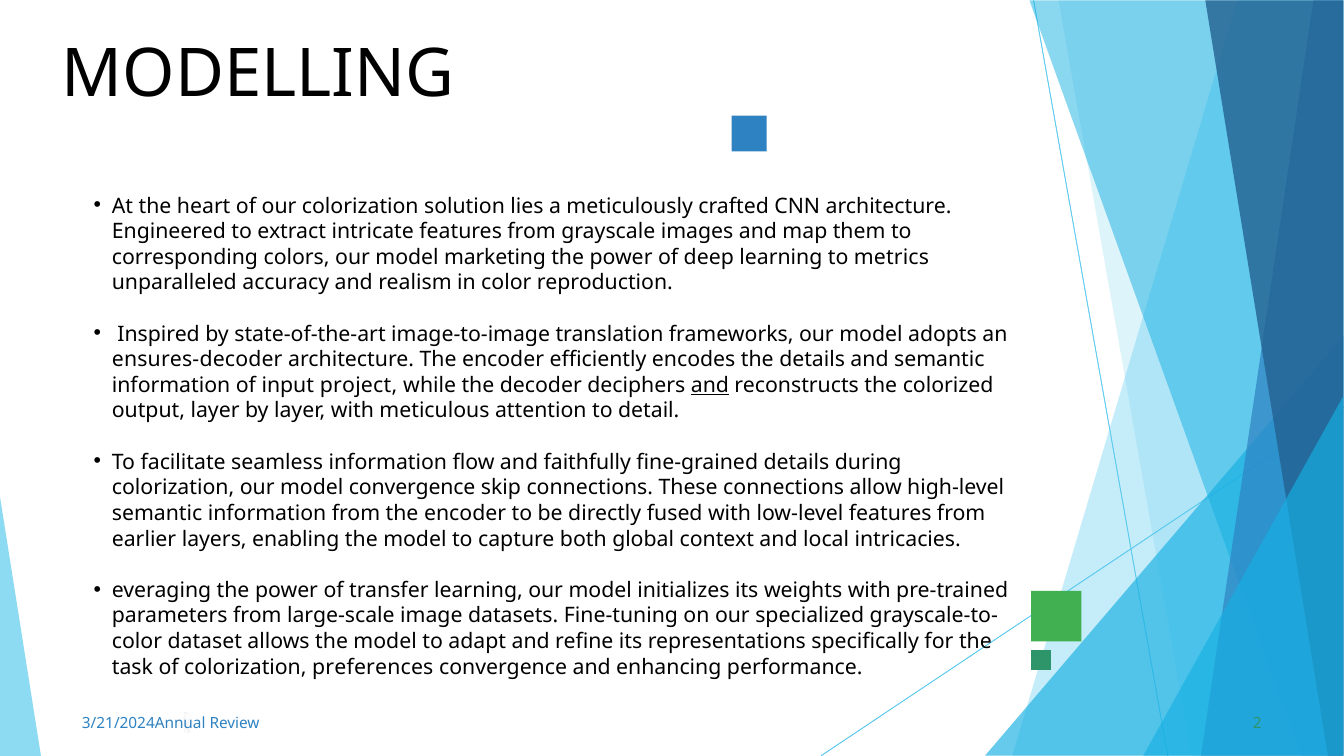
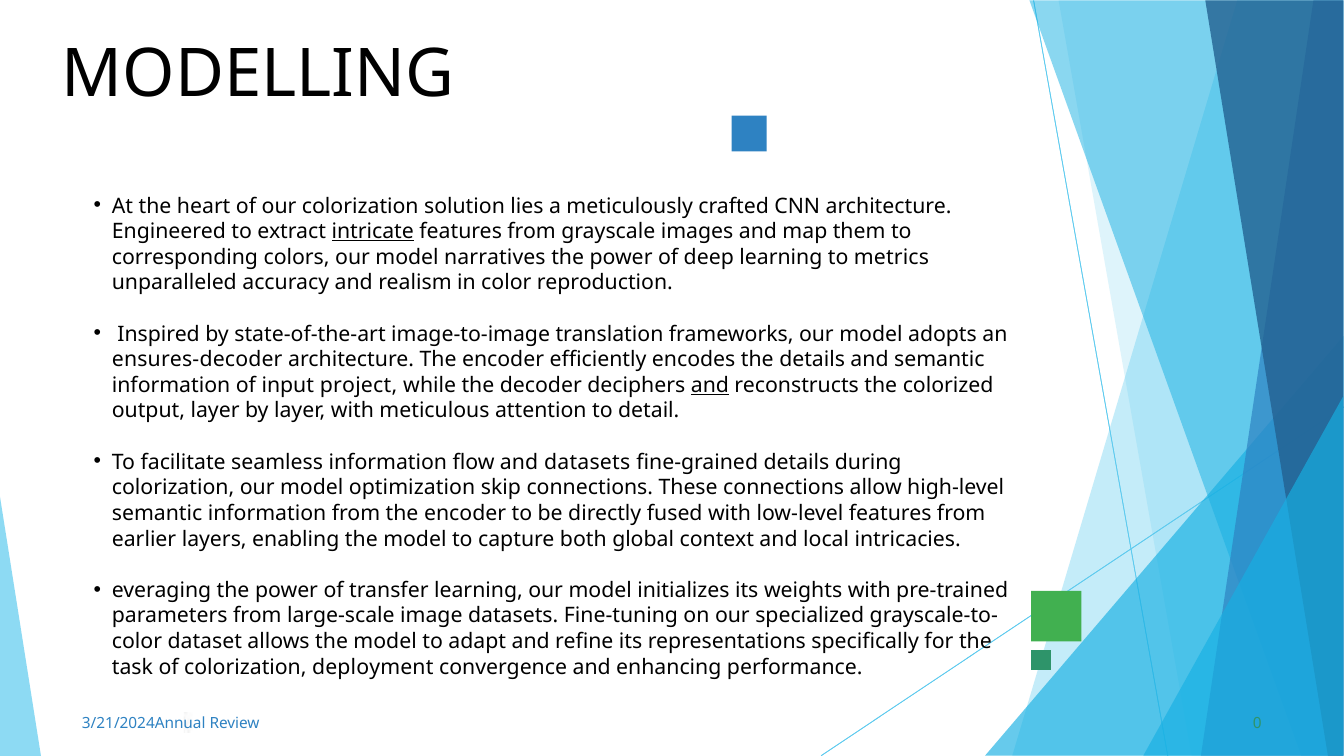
intricate underline: none -> present
marketing: marketing -> narratives
and faithfully: faithfully -> datasets
model convergence: convergence -> optimization
preferences: preferences -> deployment
2: 2 -> 0
